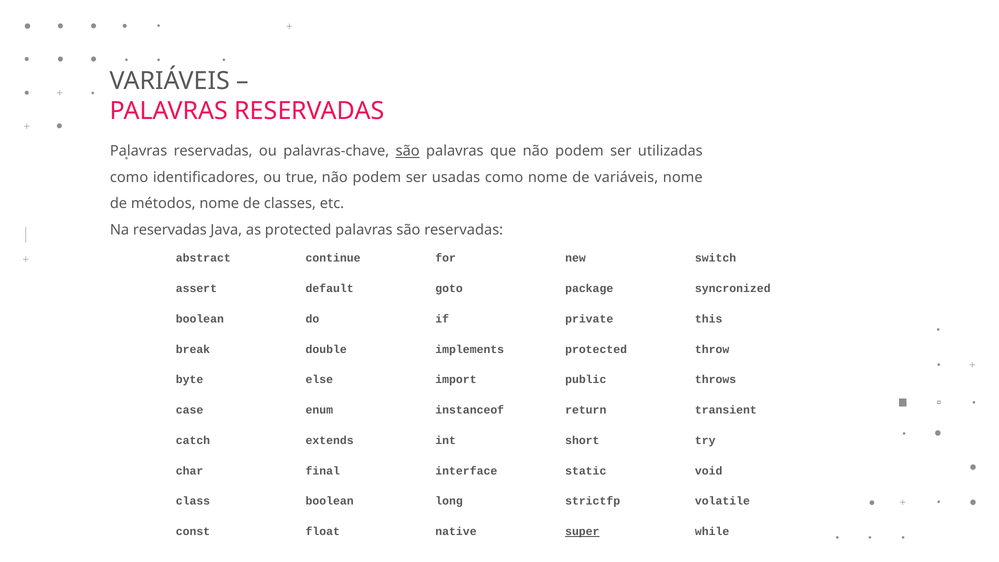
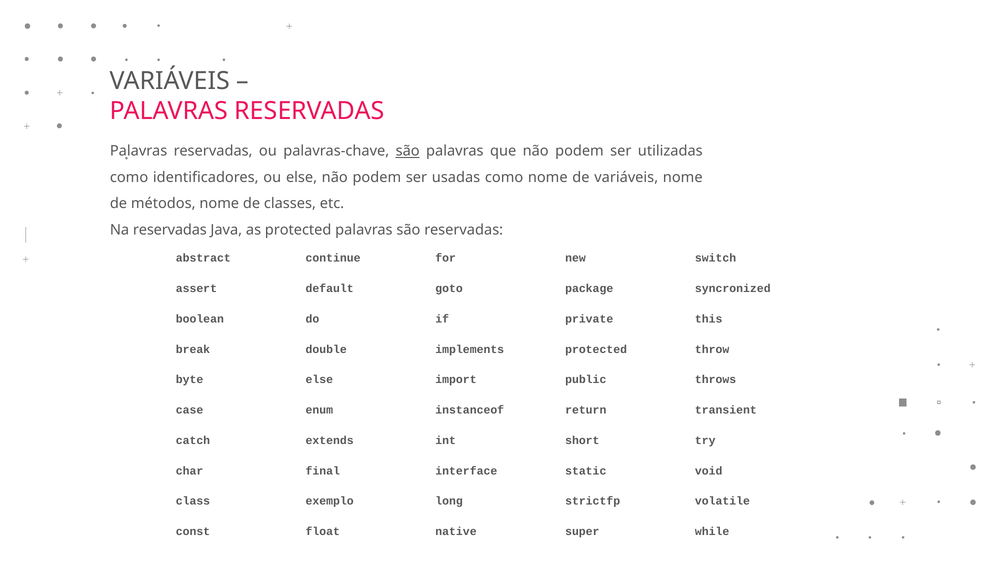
ou true: true -> else
class boolean: boolean -> exemplo
super underline: present -> none
